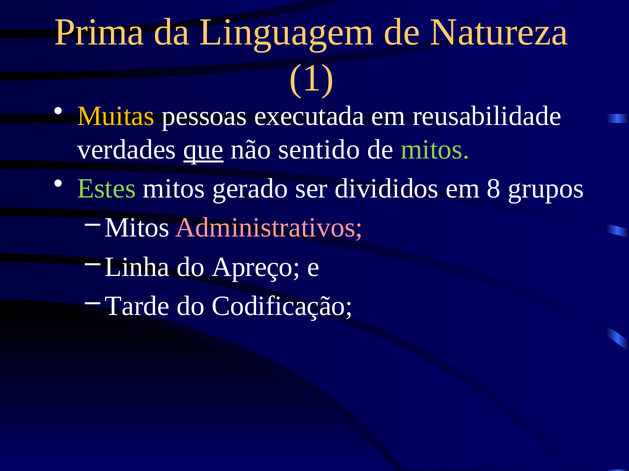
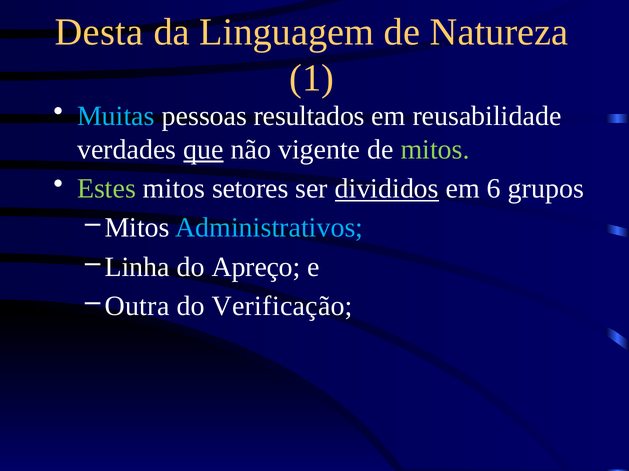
Prima: Prima -> Desta
Muitas colour: yellow -> light blue
executada: executada -> resultados
sentido: sentido -> vigente
gerado: gerado -> setores
divididos underline: none -> present
8: 8 -> 6
Administrativos colour: pink -> light blue
Tarde: Tarde -> Outra
Codificação: Codificação -> Verificação
